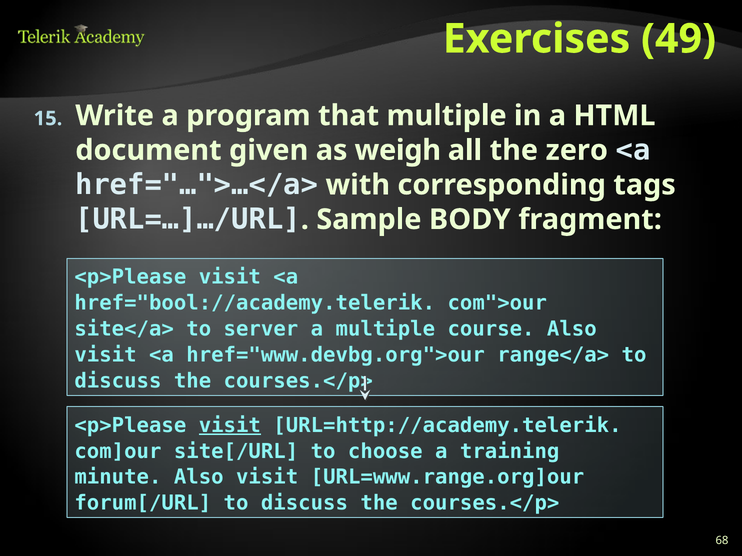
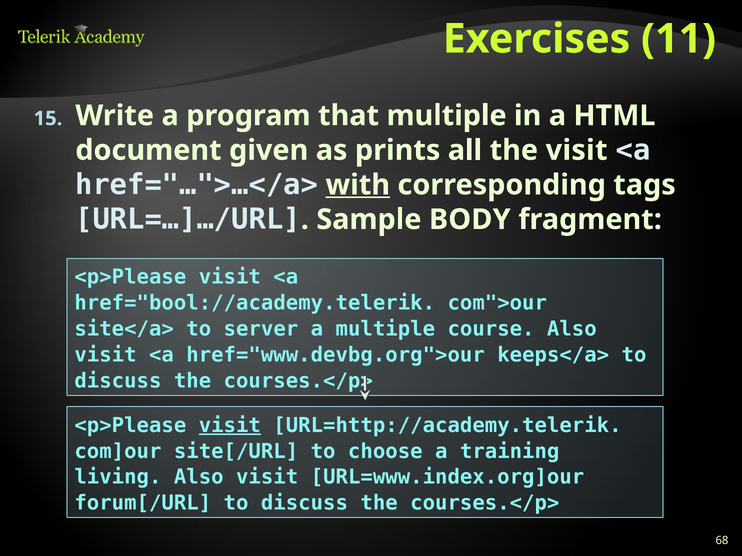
49: 49 -> 11
weigh: weigh -> prints
the zero: zero -> visit
with underline: none -> present
range</a>: range</a> -> keeps</a>
minute: minute -> living
URL=www.range.org]our: URL=www.range.org]our -> URL=www.index.org]our
